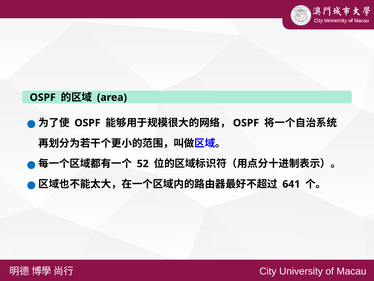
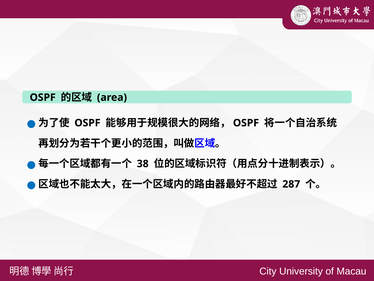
52: 52 -> 38
641: 641 -> 287
